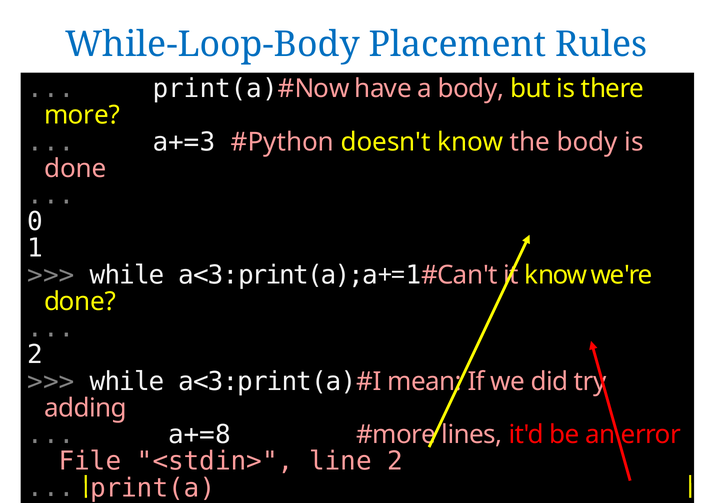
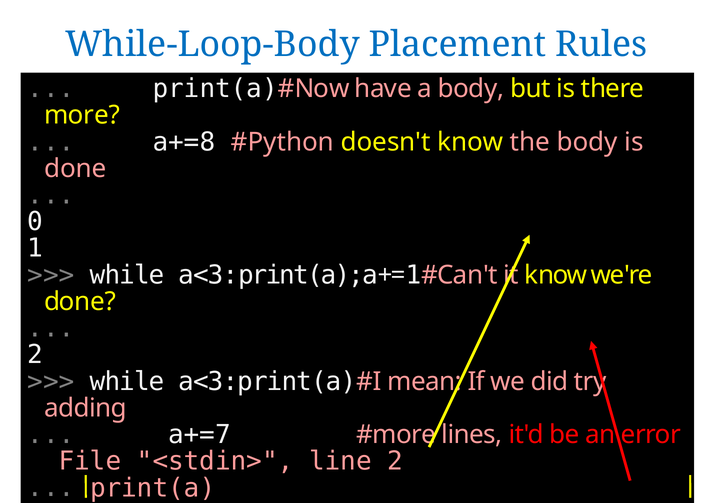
a+=3: a+=3 -> a+=8
a+=8: a+=8 -> a+=7
